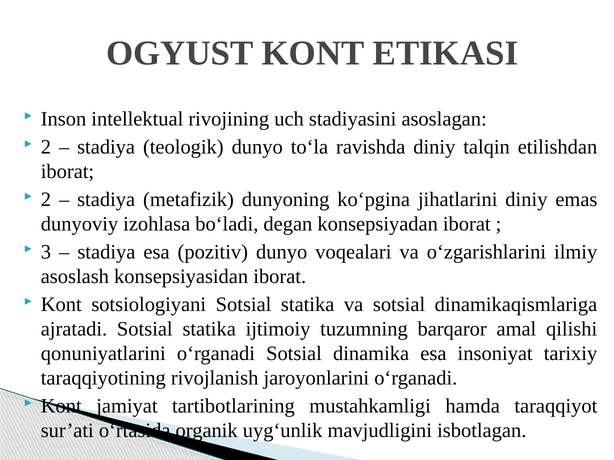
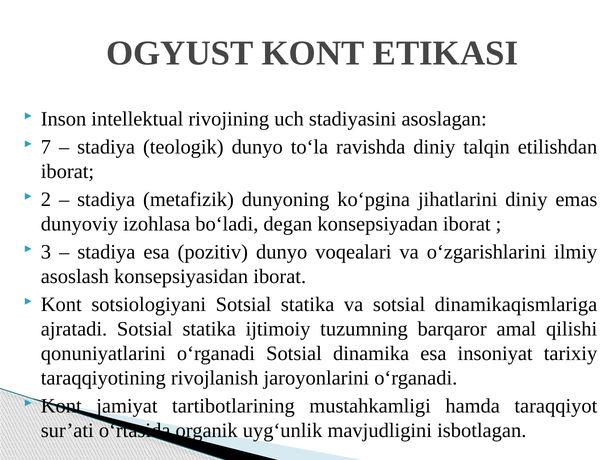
2 at (46, 147): 2 -> 7
